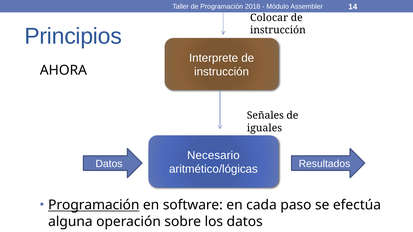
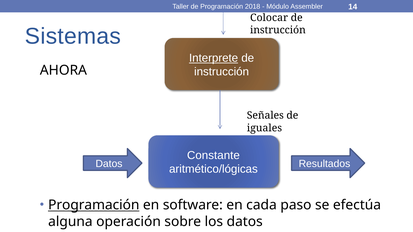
Principios: Principios -> Sistemas
Interprete underline: none -> present
Necesario: Necesario -> Constante
